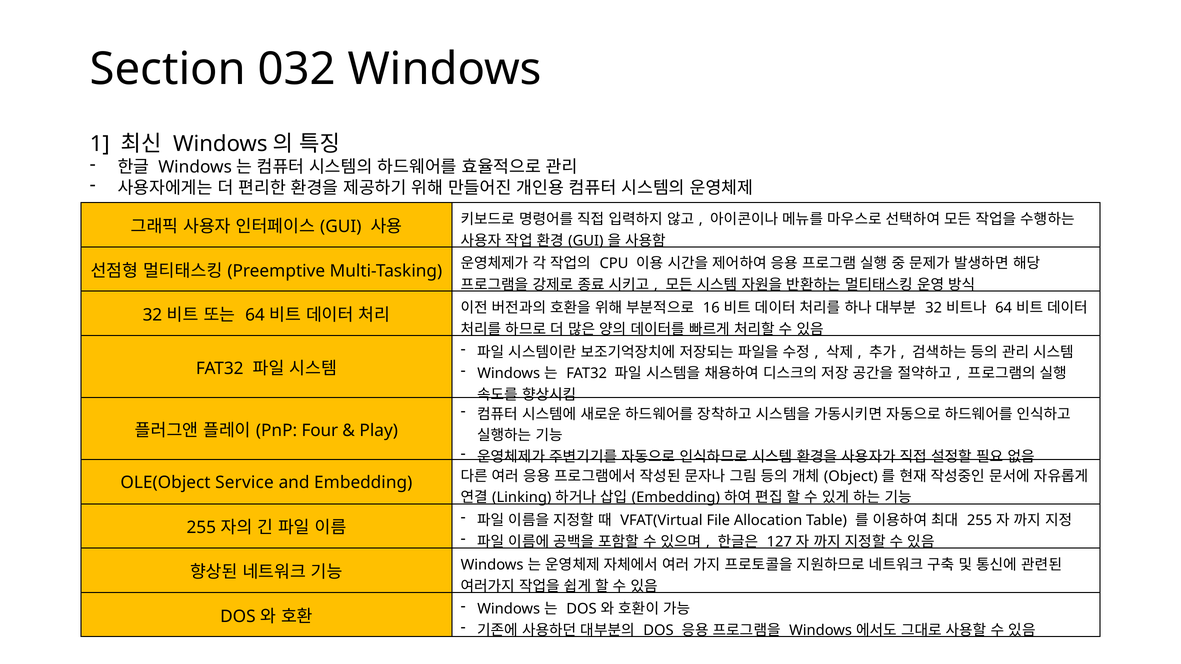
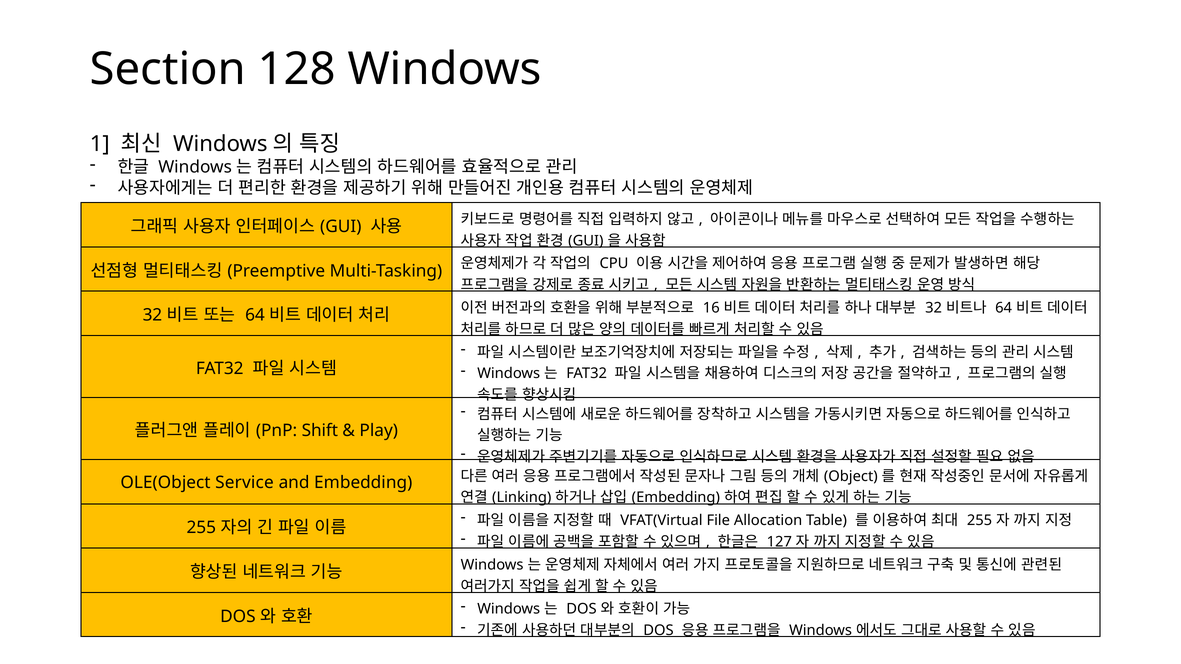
032: 032 -> 128
Four: Four -> Shift
